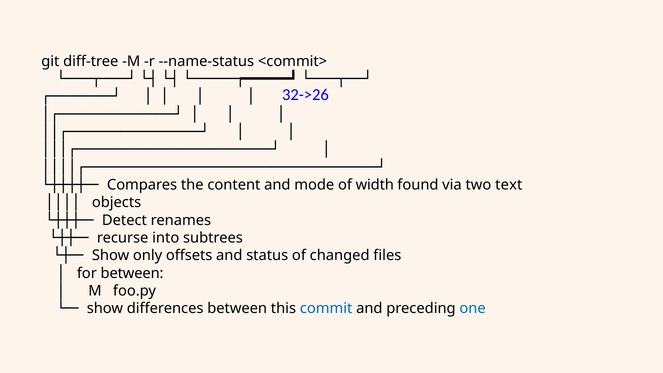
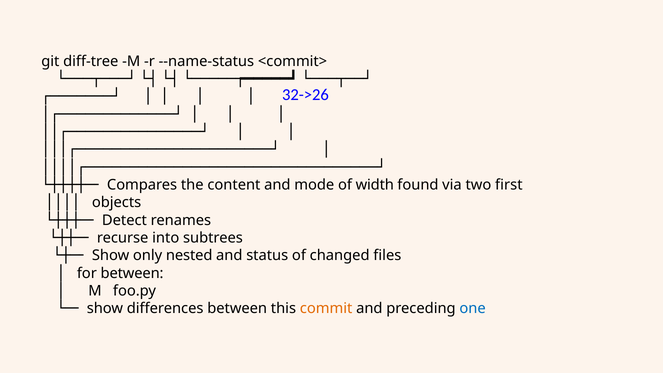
text: text -> first
offsets: offsets -> nested
commit colour: blue -> orange
